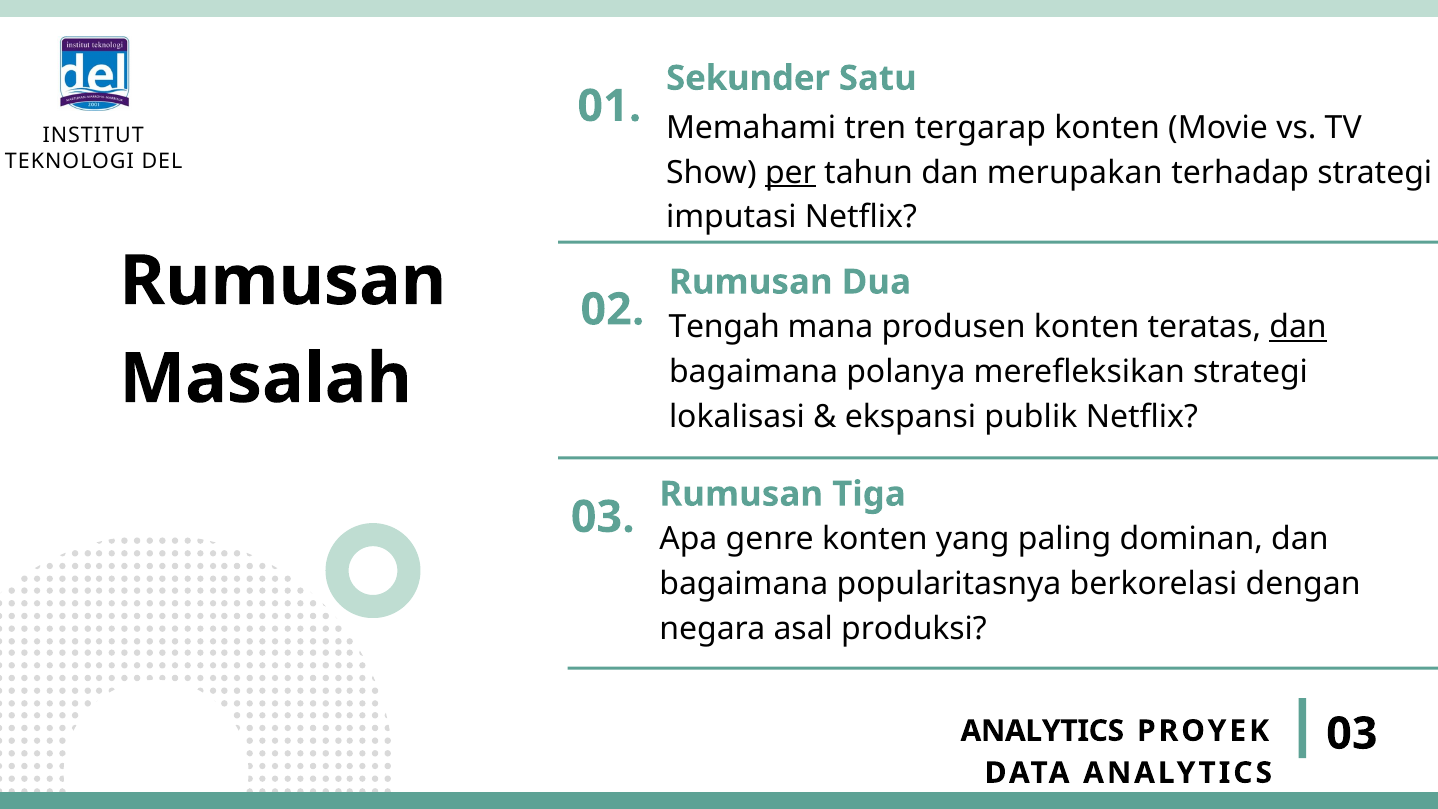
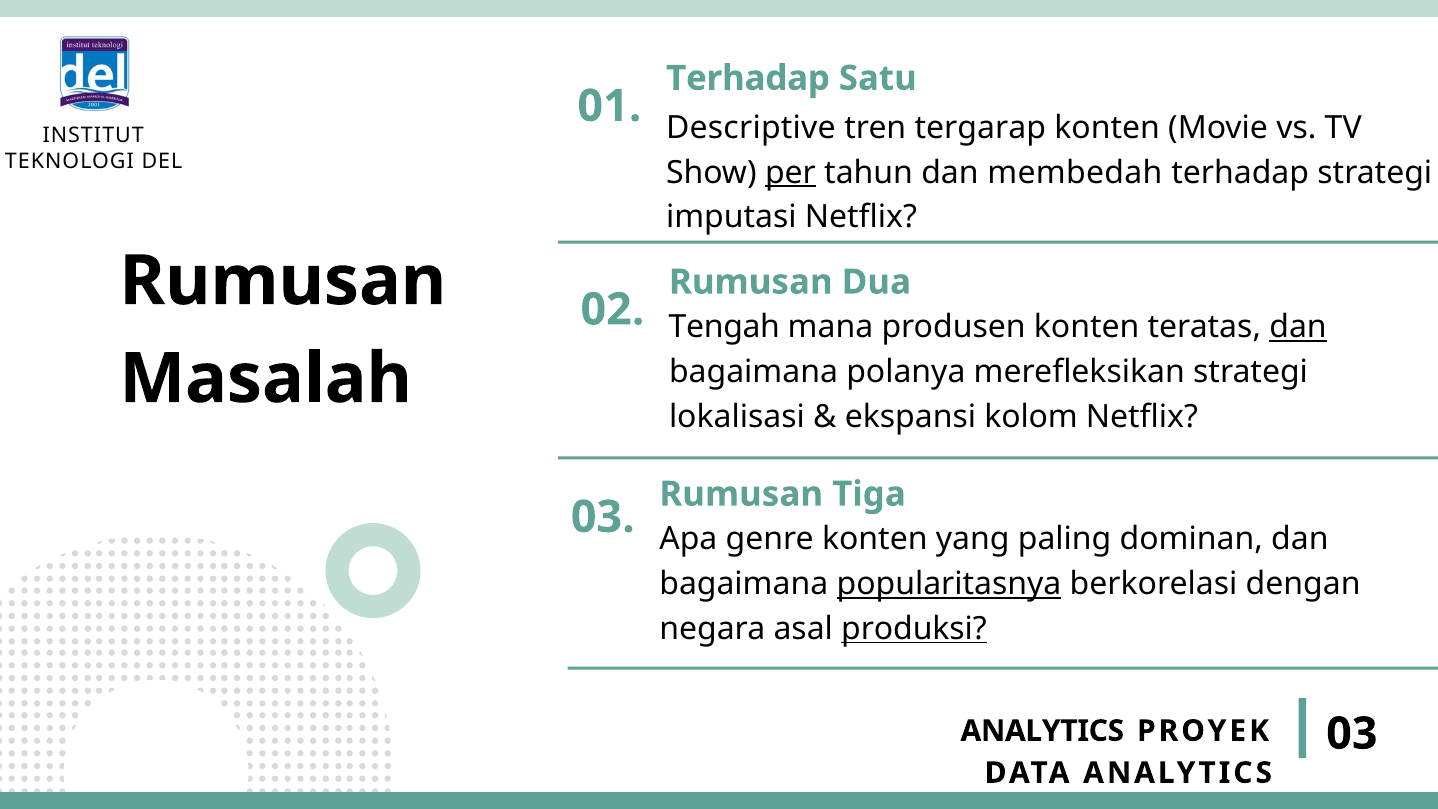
Sekunder at (748, 78): Sekunder -> Terhadap
Memahami: Memahami -> Descriptive
merupakan: merupakan -> membedah
publik: publik -> kolom
popularitasnya underline: none -> present
produksi underline: none -> present
